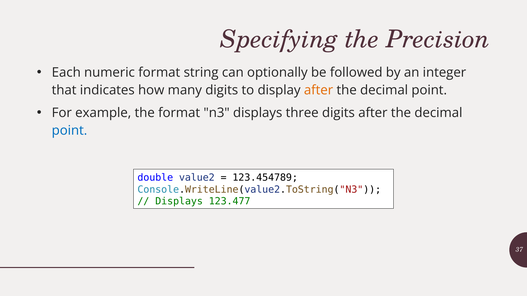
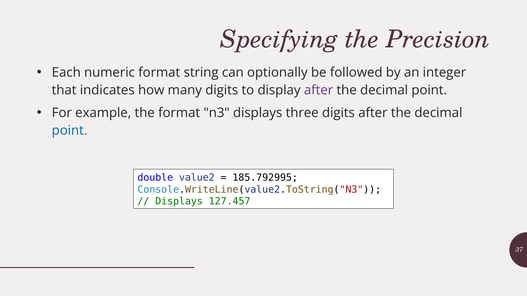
after at (319, 90) colour: orange -> purple
123.454789: 123.454789 -> 185.792995
123.477: 123.477 -> 127.457
